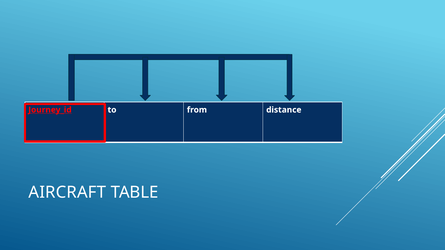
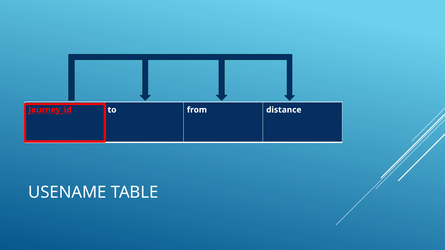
AIRCRAFT: AIRCRAFT -> USENAME
